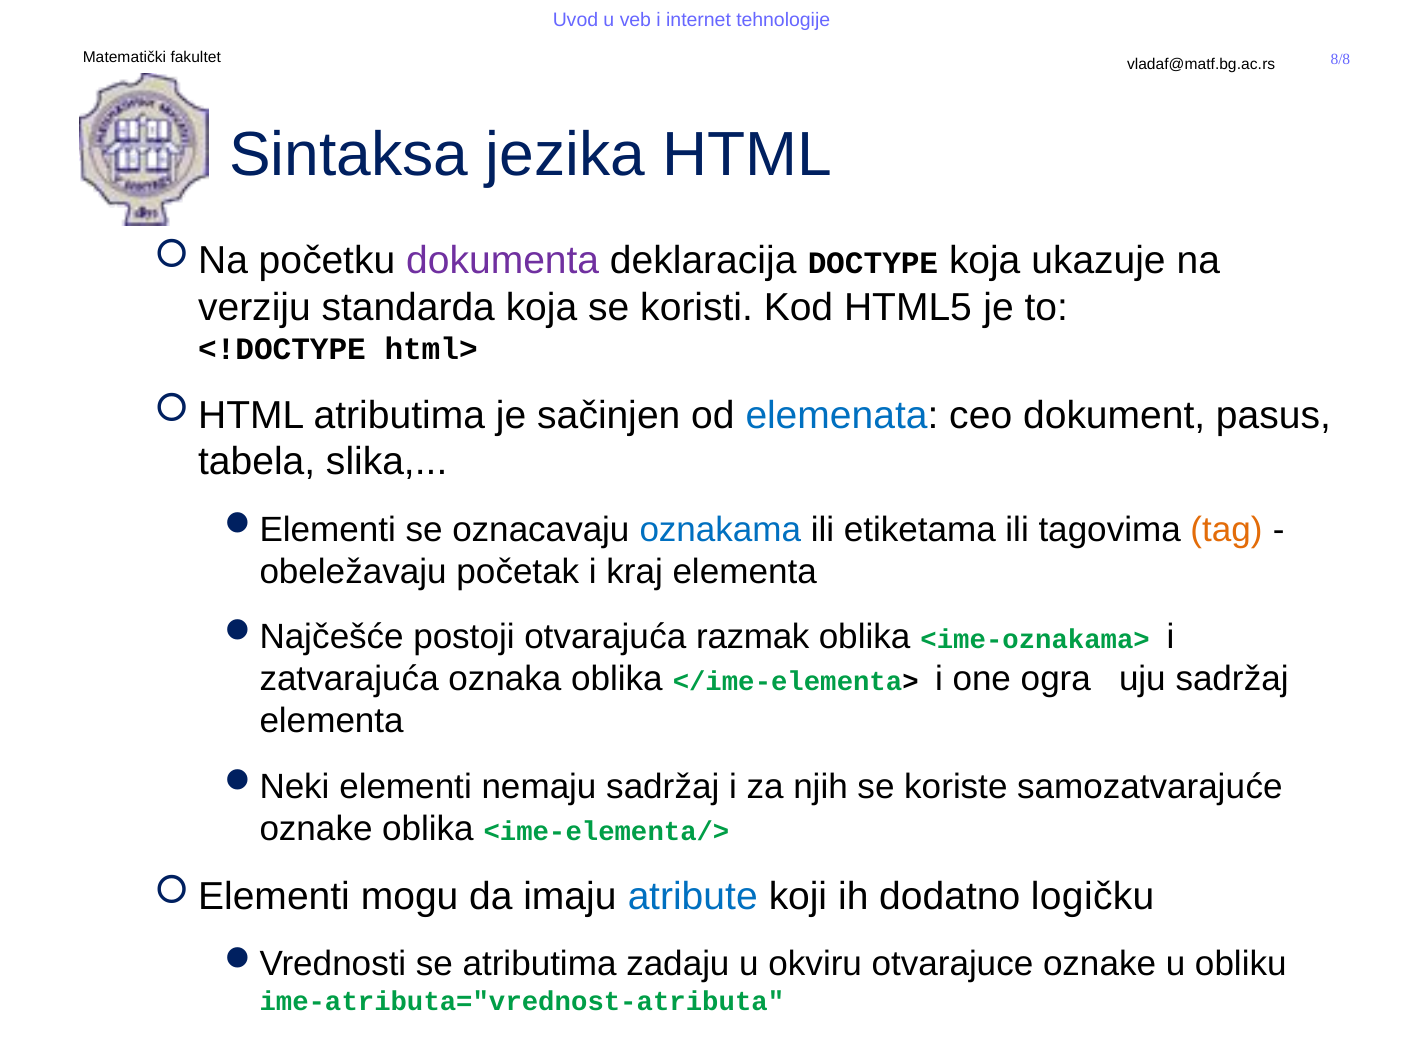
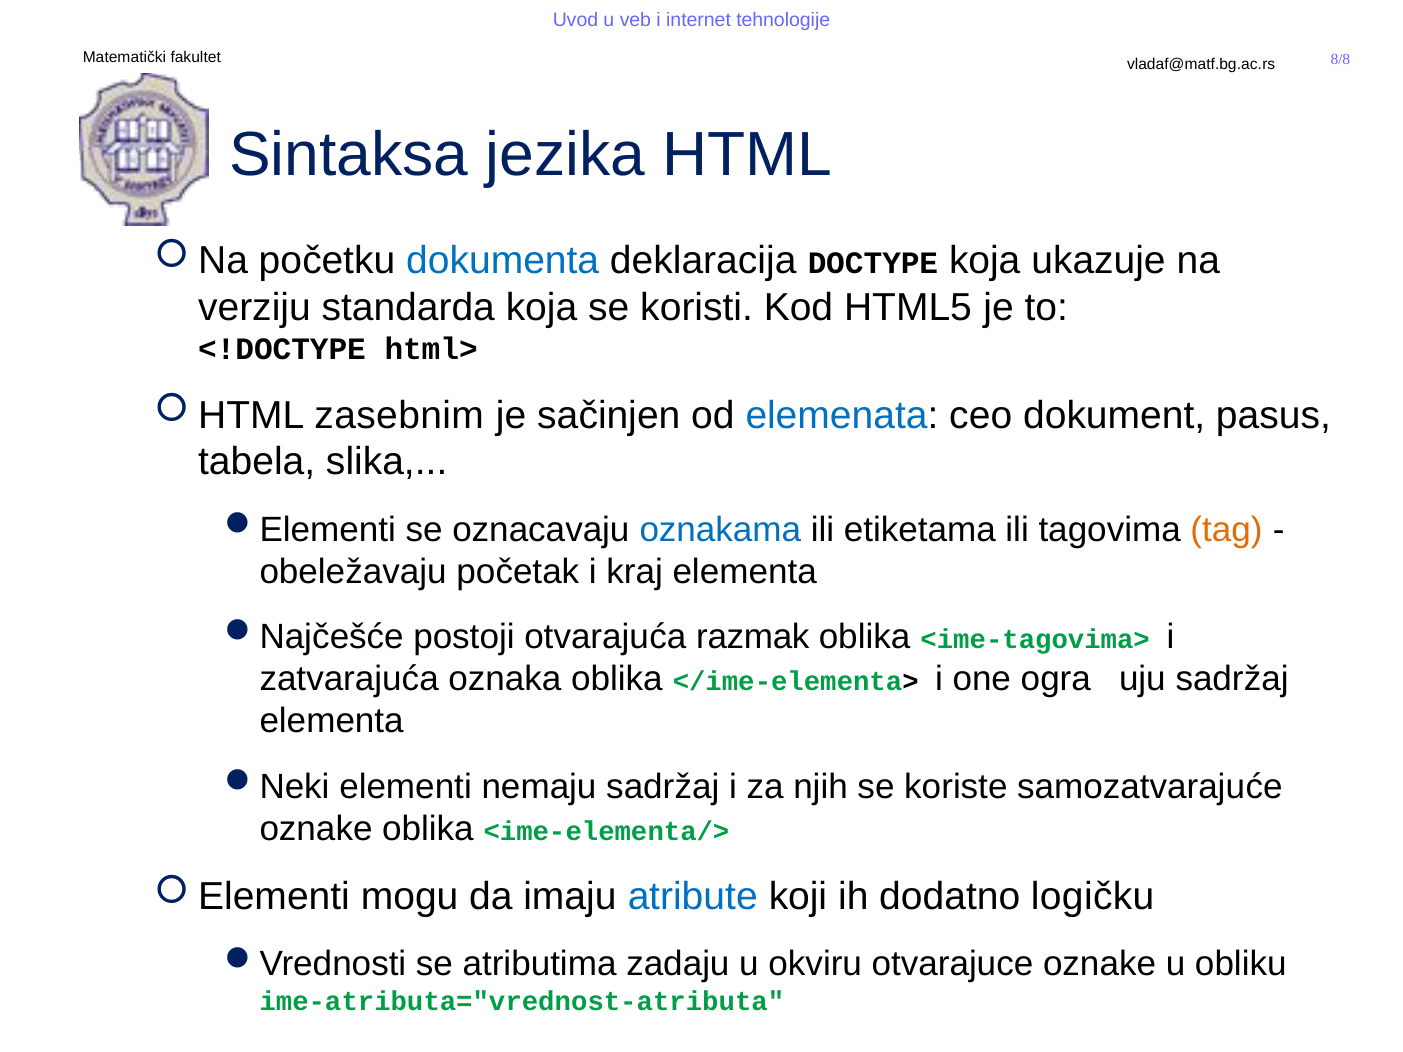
dokumenta colour: purple -> blue
atributima at (399, 415): atributima -> zasebnim
<ime-oznakama>: <ime-oznakama> -> <ime-tagovima>
